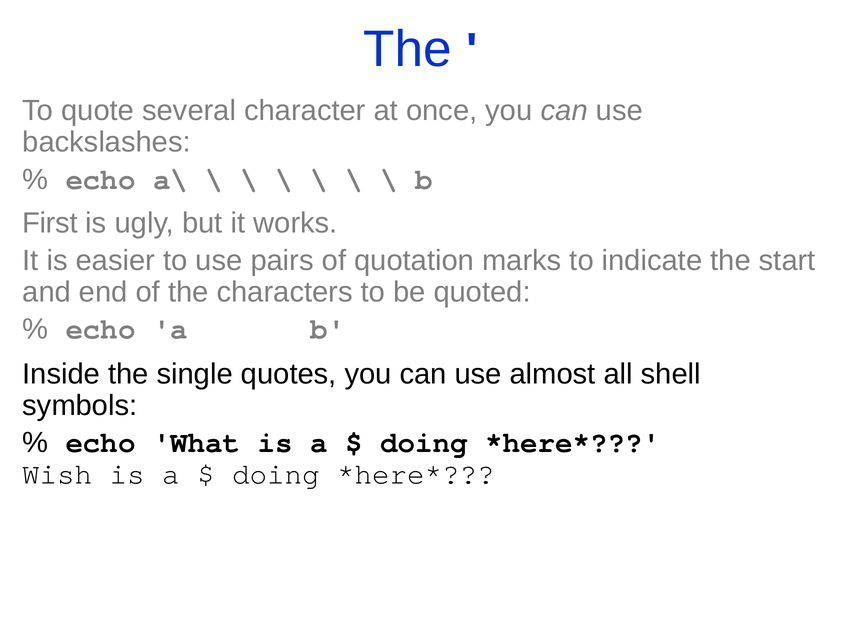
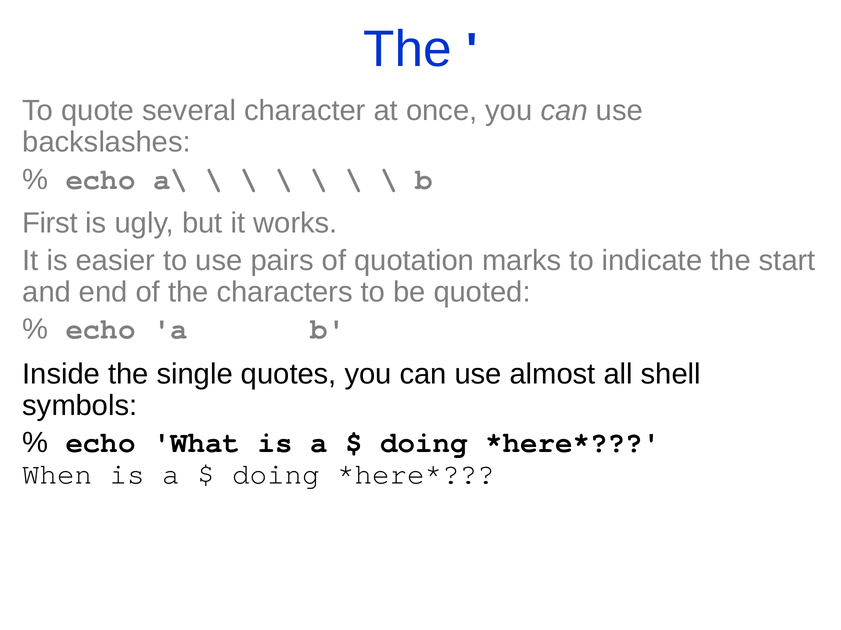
Wish: Wish -> When
